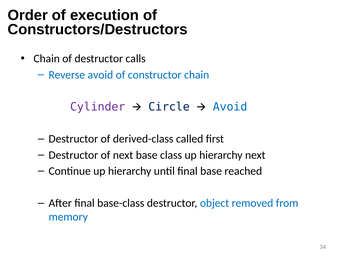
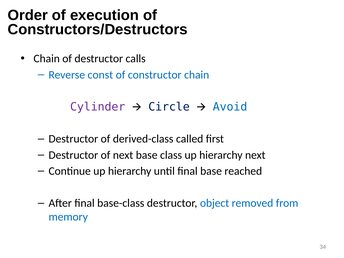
Reverse avoid: avoid -> const
